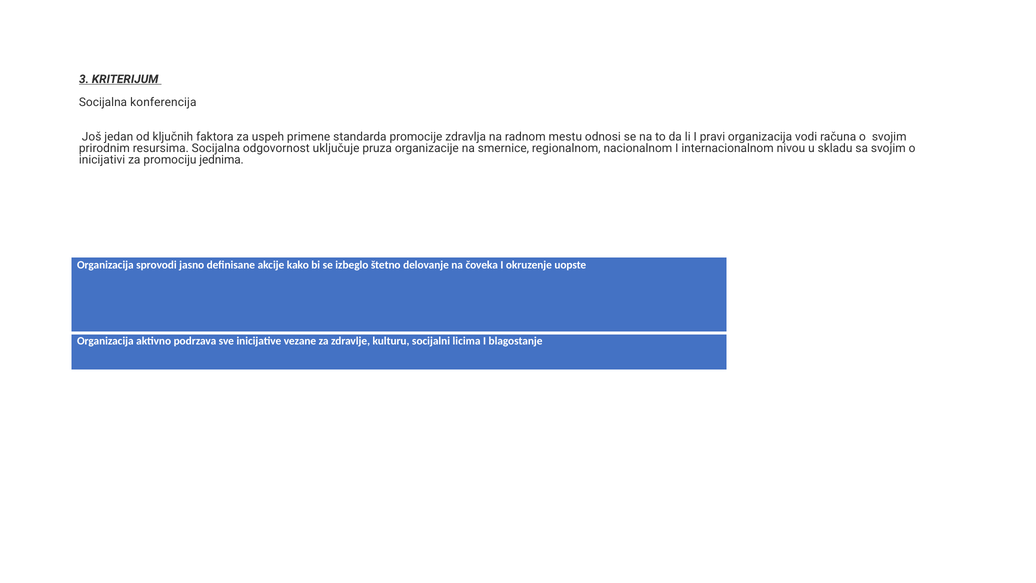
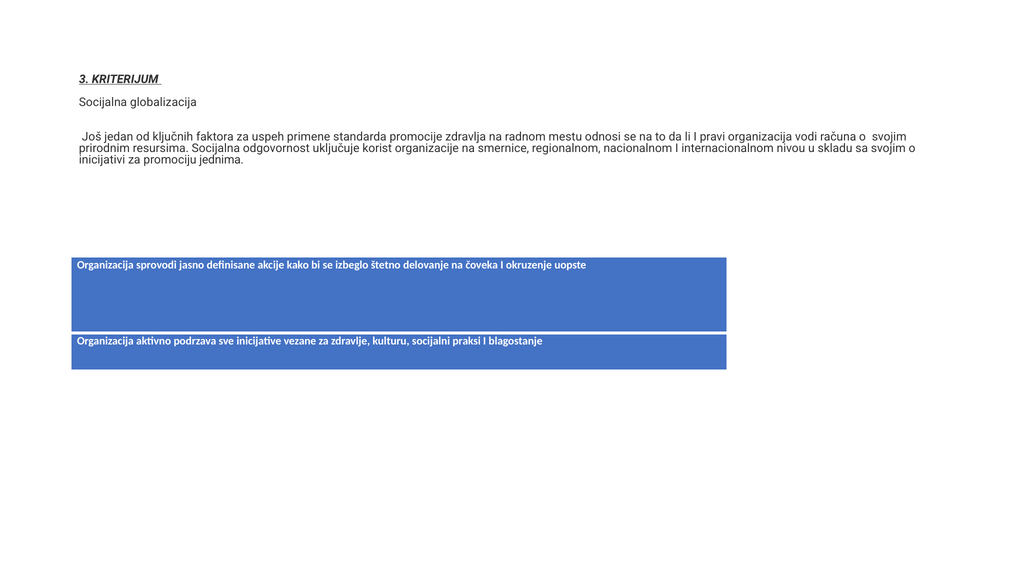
konferencija: konferencija -> globalizacija
pruza: pruza -> korist
licima: licima -> praksi
